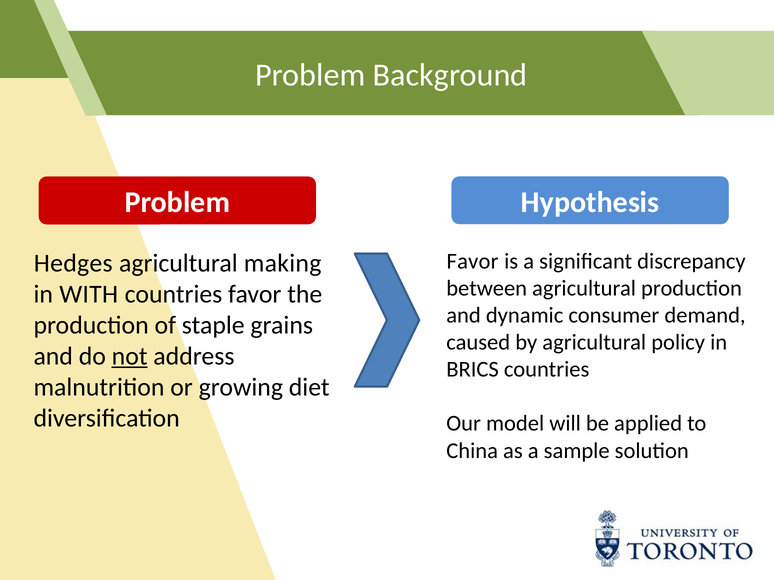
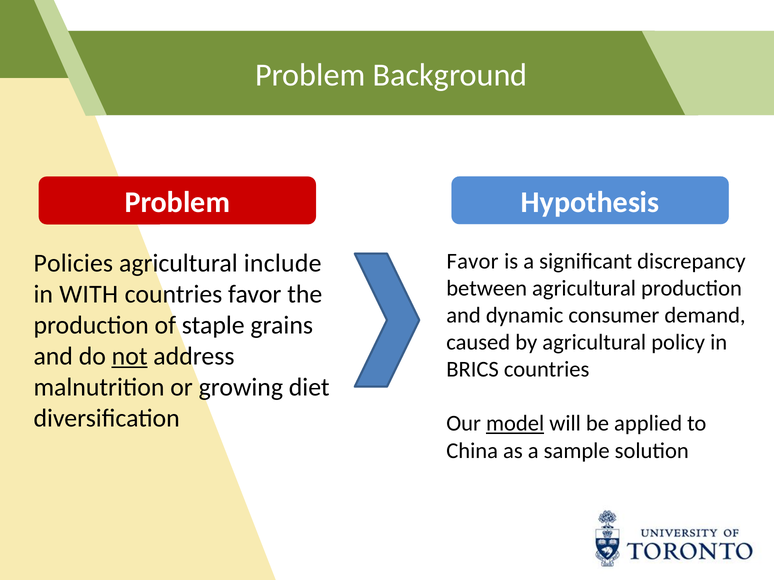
Hedges: Hedges -> Policies
making: making -> include
model underline: none -> present
